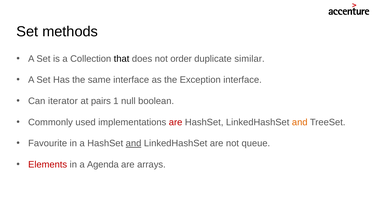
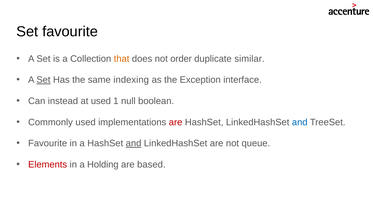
Set methods: methods -> favourite
that colour: black -> orange
Set at (43, 80) underline: none -> present
same interface: interface -> indexing
iterator: iterator -> instead
at pairs: pairs -> used
and at (300, 122) colour: orange -> blue
Agenda: Agenda -> Holding
arrays: arrays -> based
